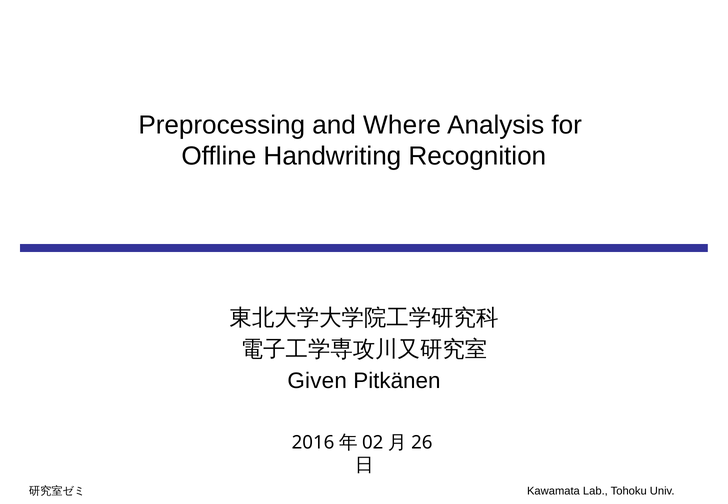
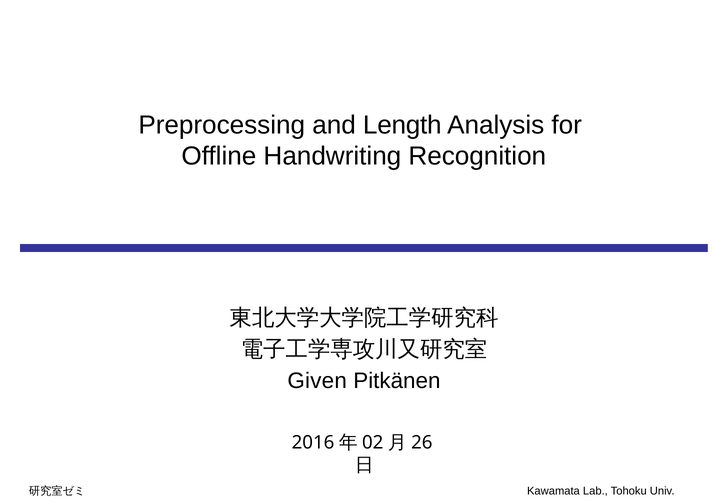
Where: Where -> Length
